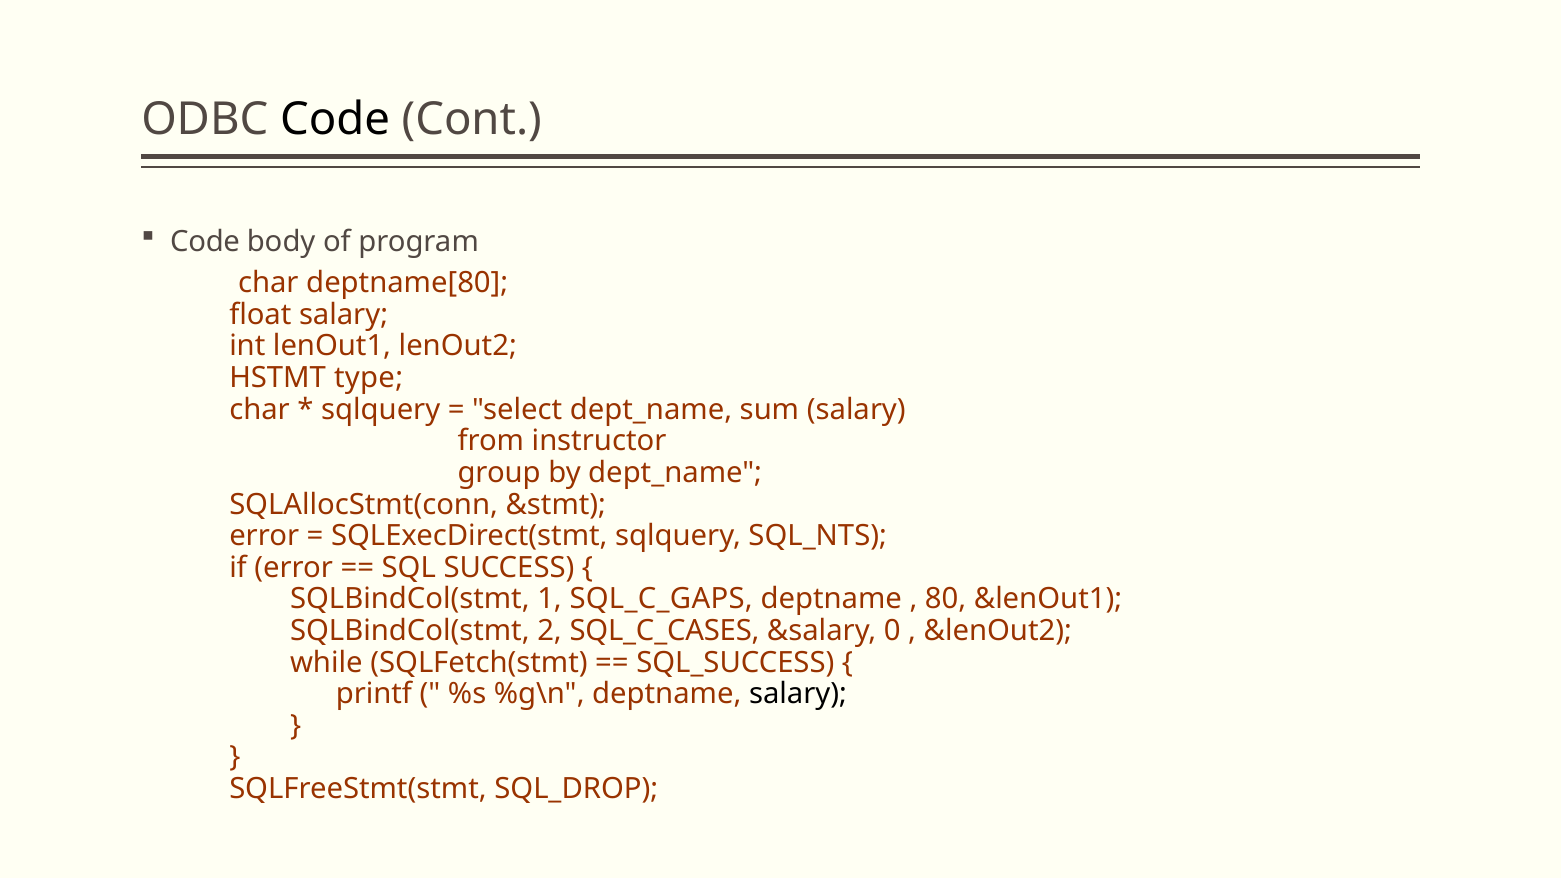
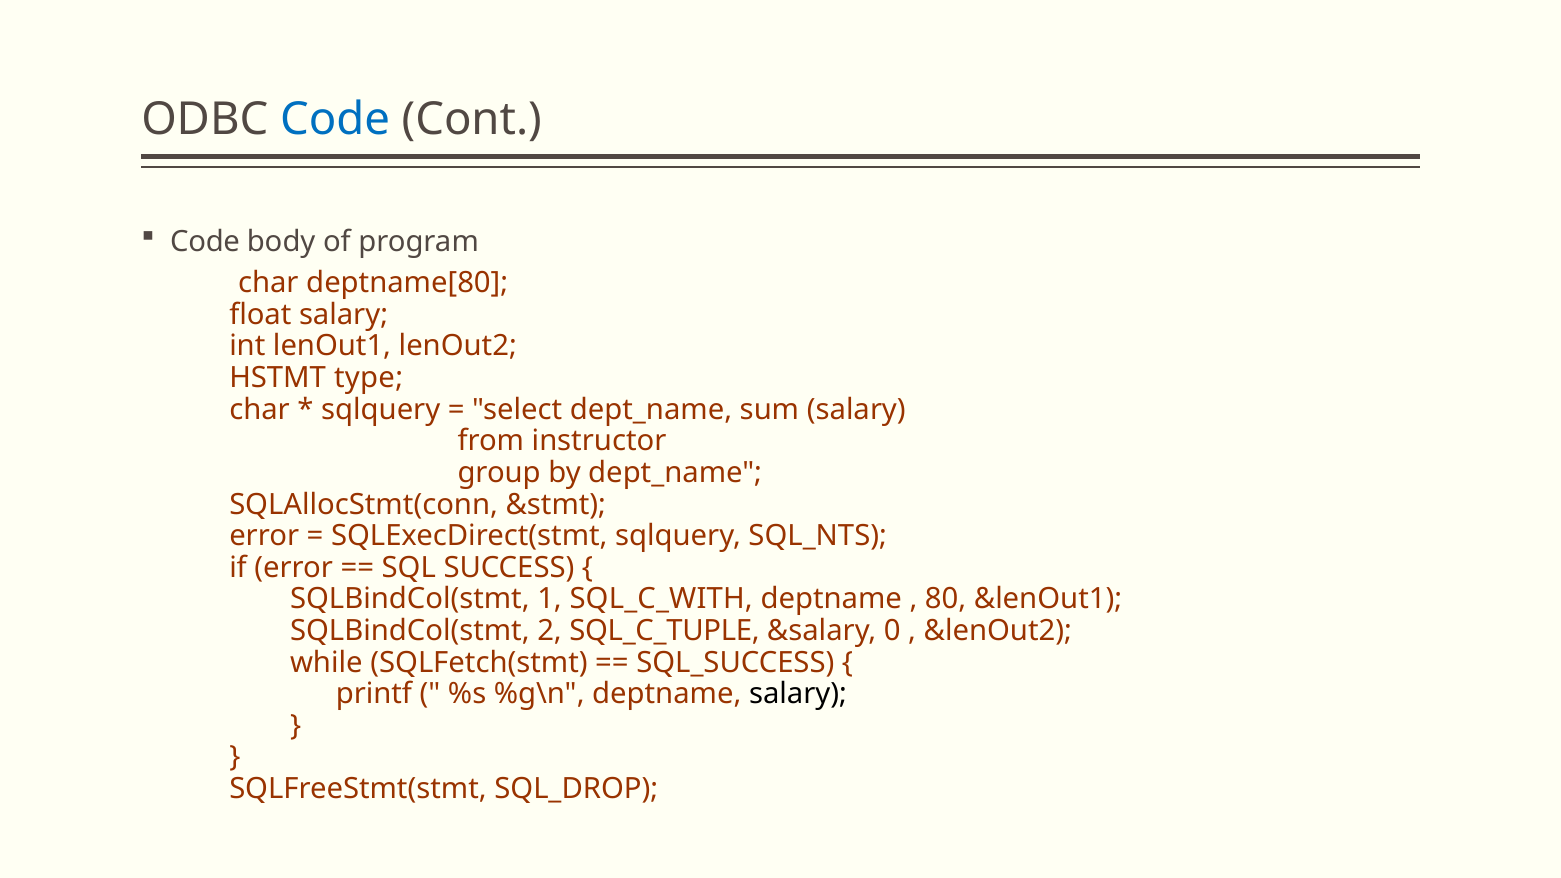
Code at (335, 119) colour: black -> blue
SQL_C_GAPS: SQL_C_GAPS -> SQL_C_WITH
SQL_C_CASES: SQL_C_CASES -> SQL_C_TUPLE
